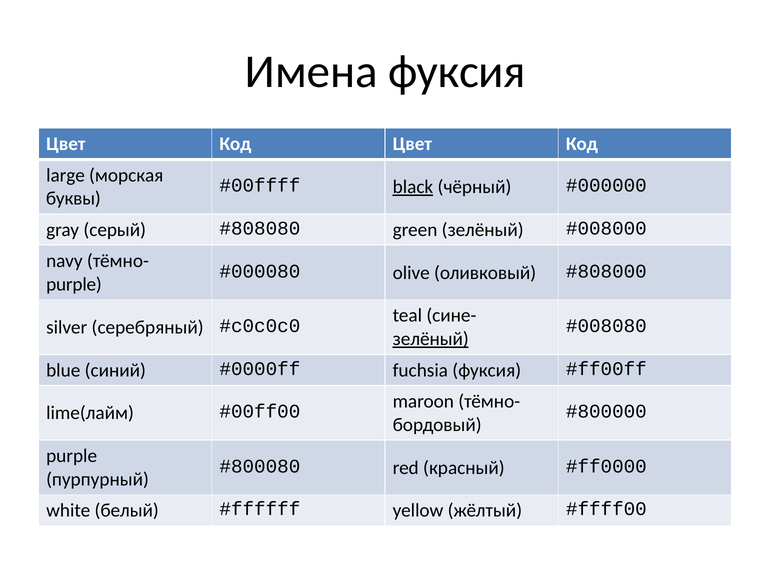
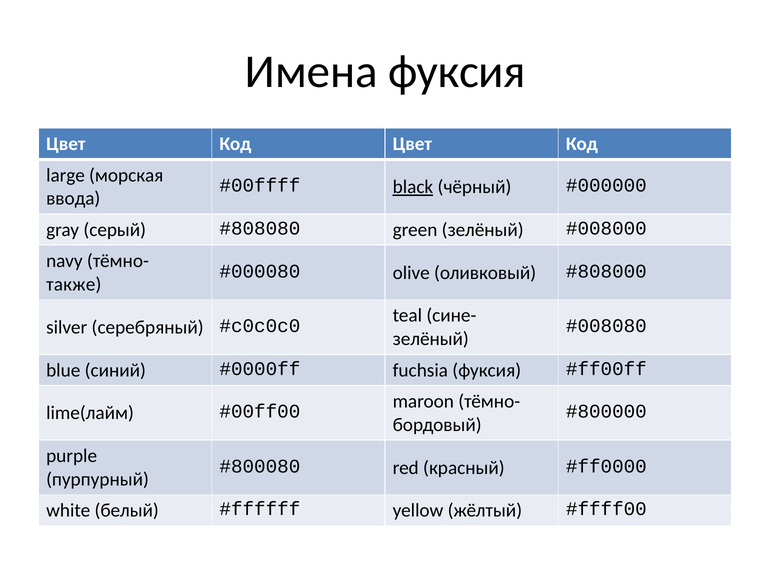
буквы: буквы -> ввода
purple at (74, 285): purple -> также
зелёный at (431, 339) underline: present -> none
